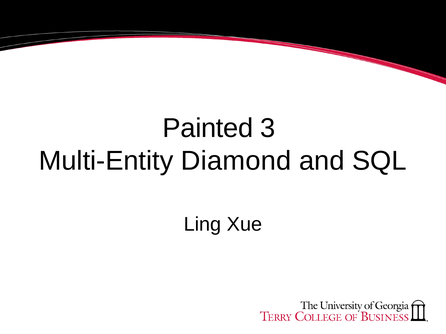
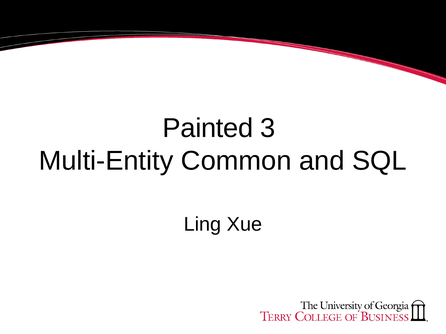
Diamond: Diamond -> Common
